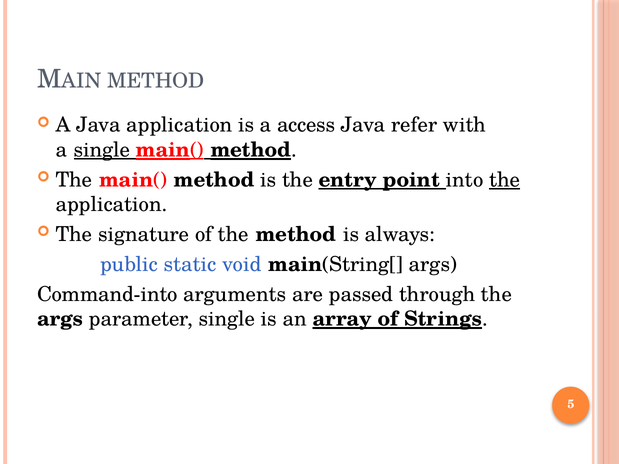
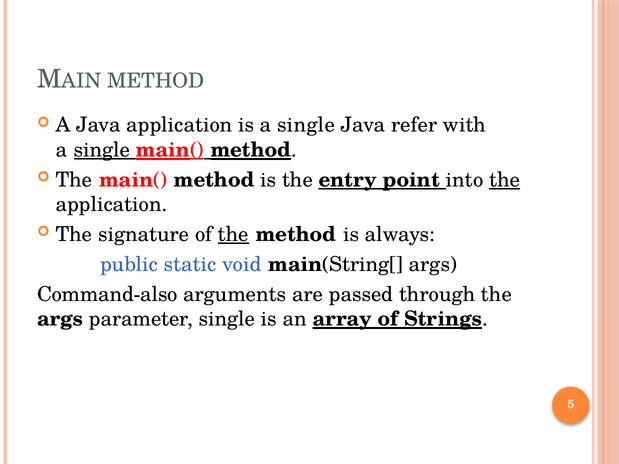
is a access: access -> single
the at (233, 235) underline: none -> present
Command-into: Command-into -> Command-also
